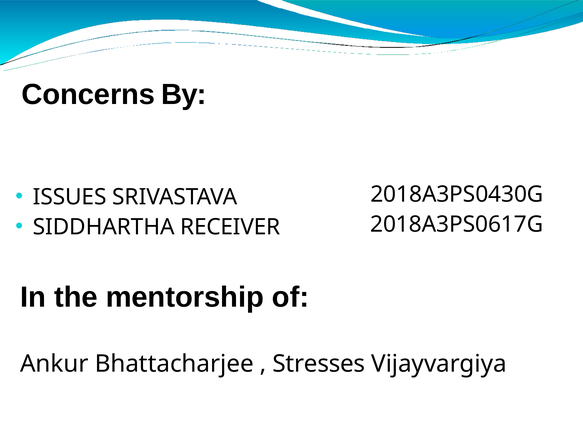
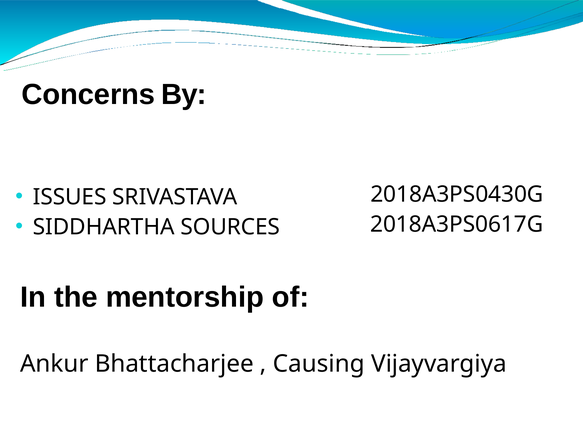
RECEIVER: RECEIVER -> SOURCES
Stresses: Stresses -> Causing
